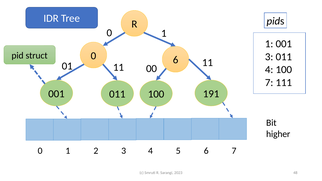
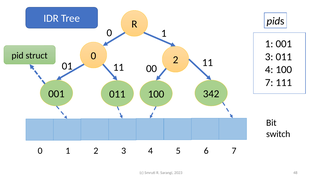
0 6: 6 -> 2
191: 191 -> 342
higher: higher -> switch
